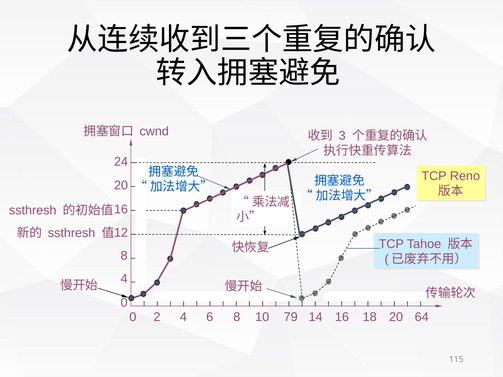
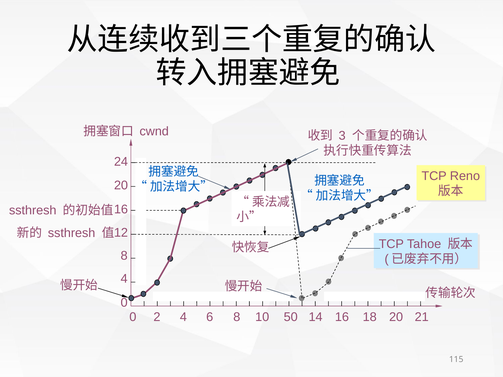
79: 79 -> 50
64: 64 -> 21
